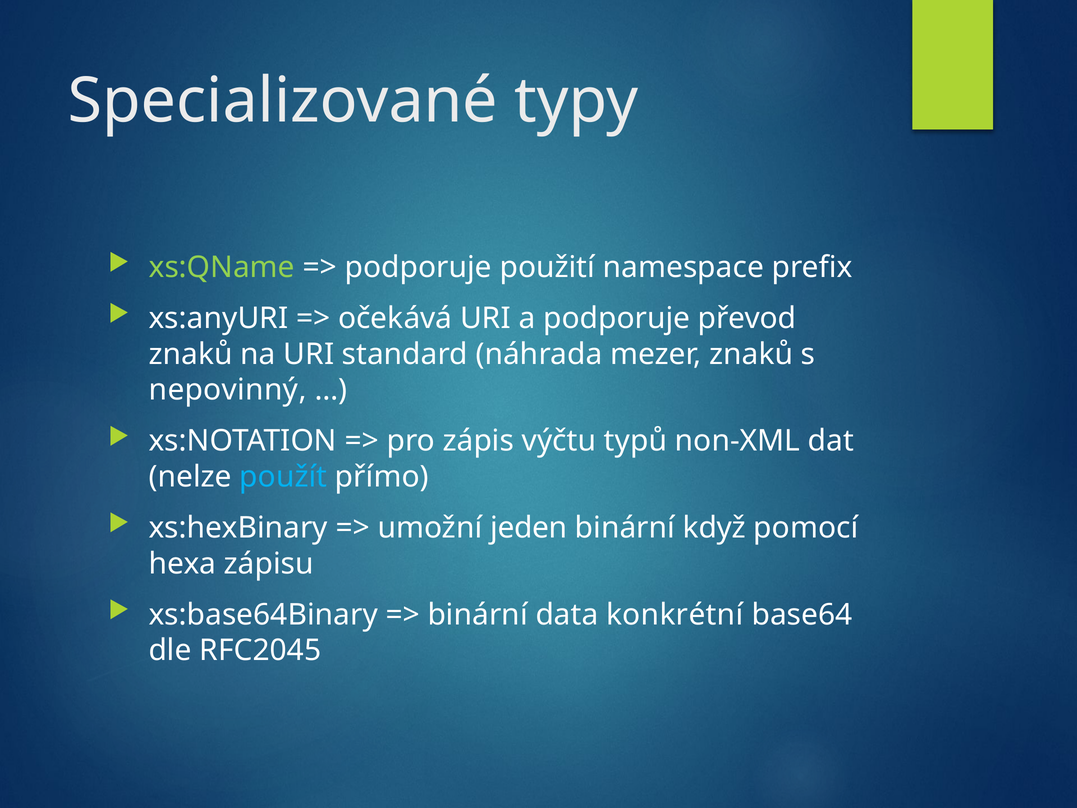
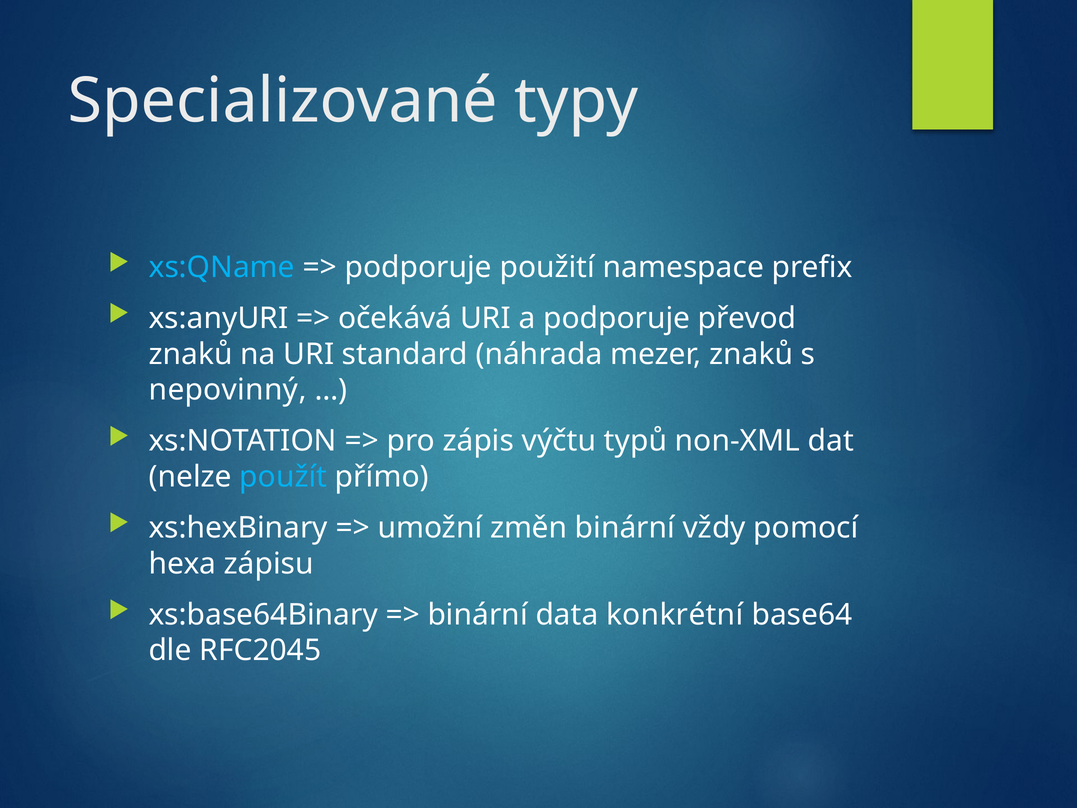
xs:QName colour: light green -> light blue
jeden: jeden -> změn
když: když -> vždy
